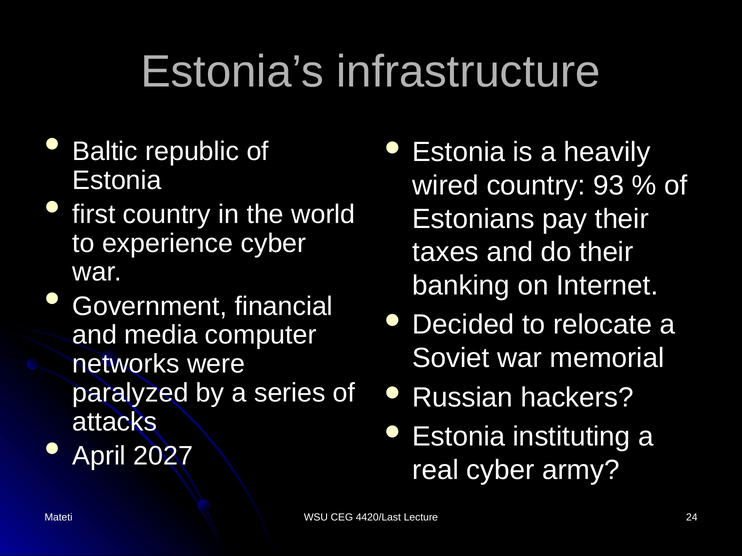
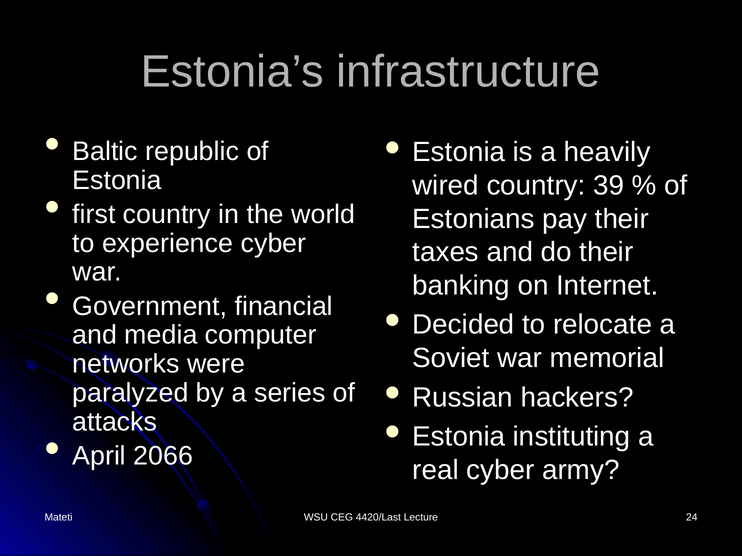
93: 93 -> 39
2027: 2027 -> 2066
